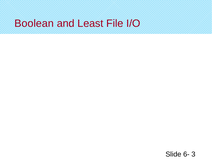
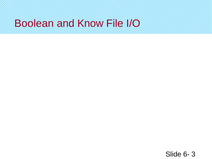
Least: Least -> Know
